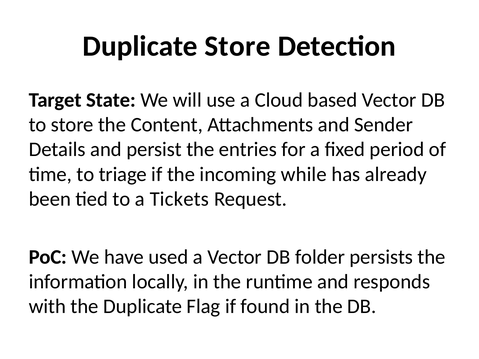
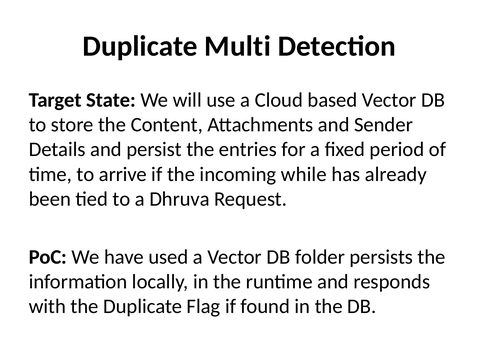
Duplicate Store: Store -> Multi
triage: triage -> arrive
Tickets: Tickets -> Dhruva
